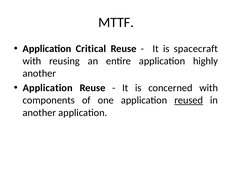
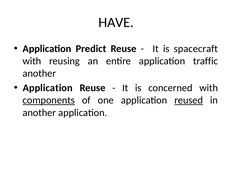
MTTF: MTTF -> HAVE
Critical: Critical -> Predict
highly: highly -> traffic
components underline: none -> present
